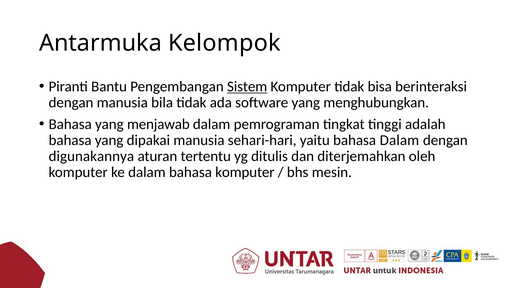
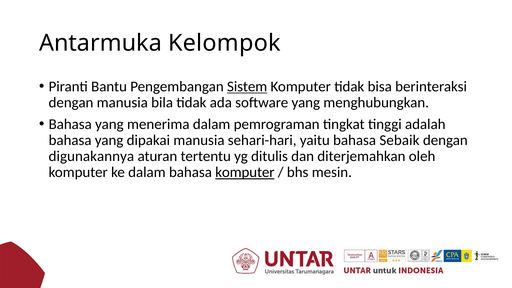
menjawab: menjawab -> menerima
bahasa Dalam: Dalam -> Sebaik
komputer at (245, 172) underline: none -> present
